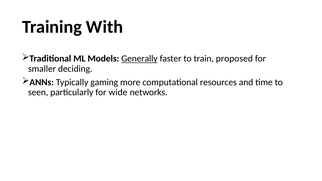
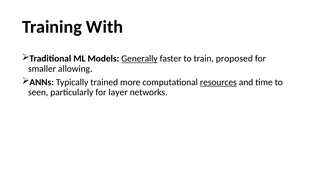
deciding: deciding -> allowing
gaming: gaming -> trained
resources underline: none -> present
wide: wide -> layer
